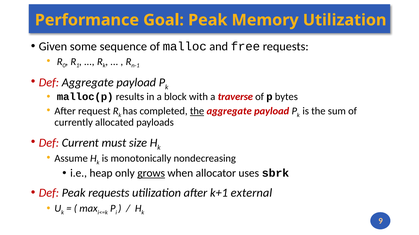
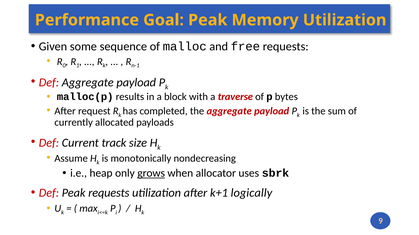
the at (197, 111) underline: present -> none
must: must -> track
external: external -> logically
